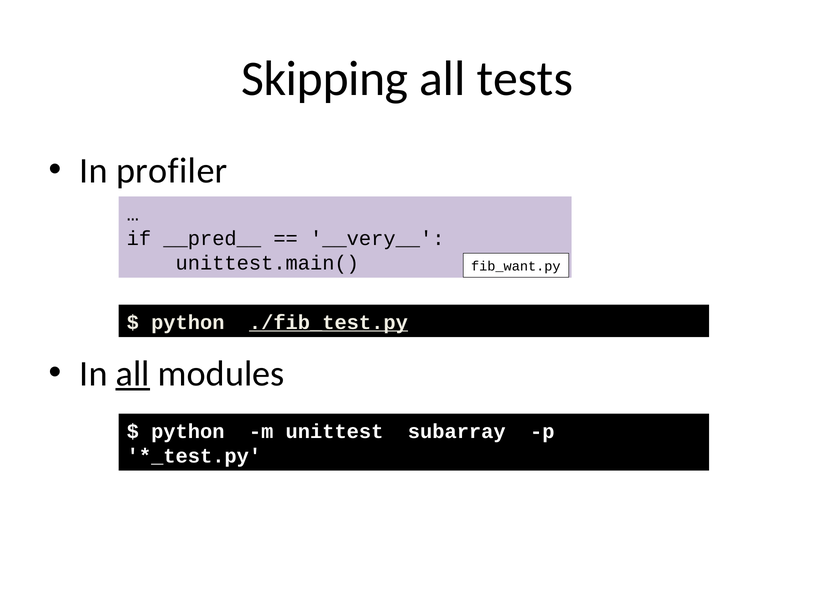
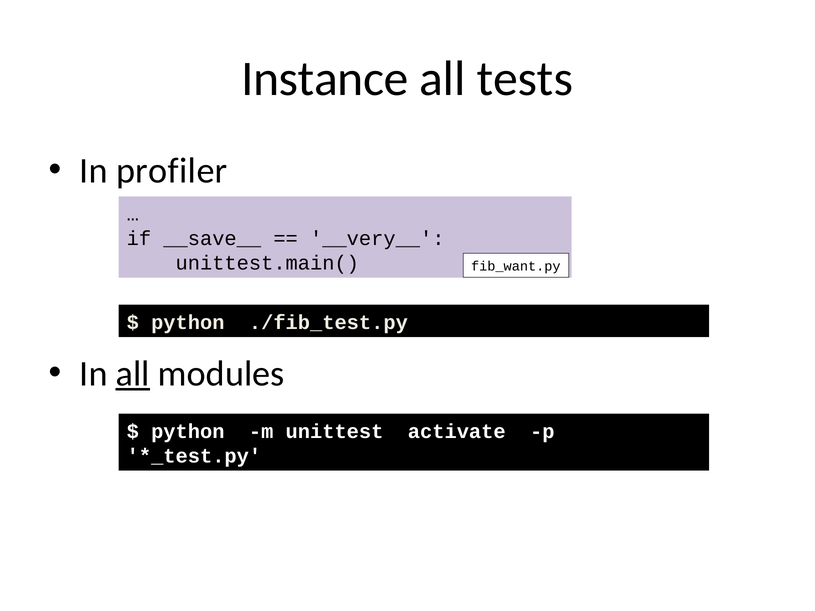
Skipping: Skipping -> Instance
__pred__: __pred__ -> __save__
./fib_test.py underline: present -> none
subarray: subarray -> activate
